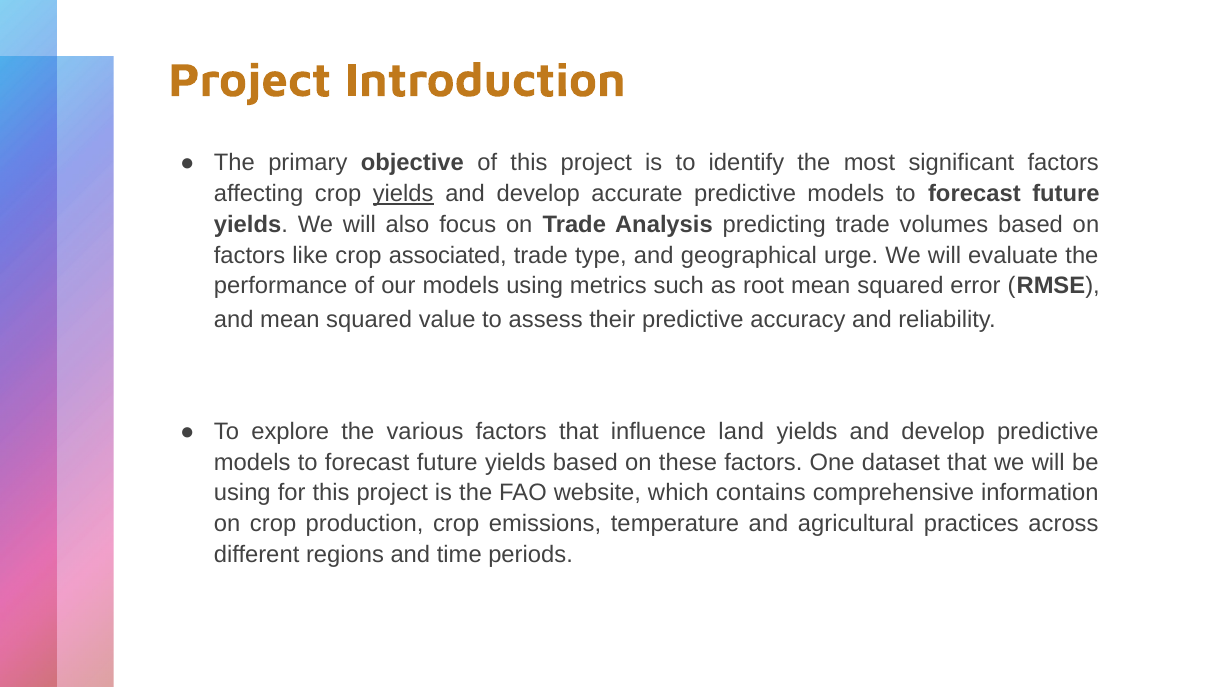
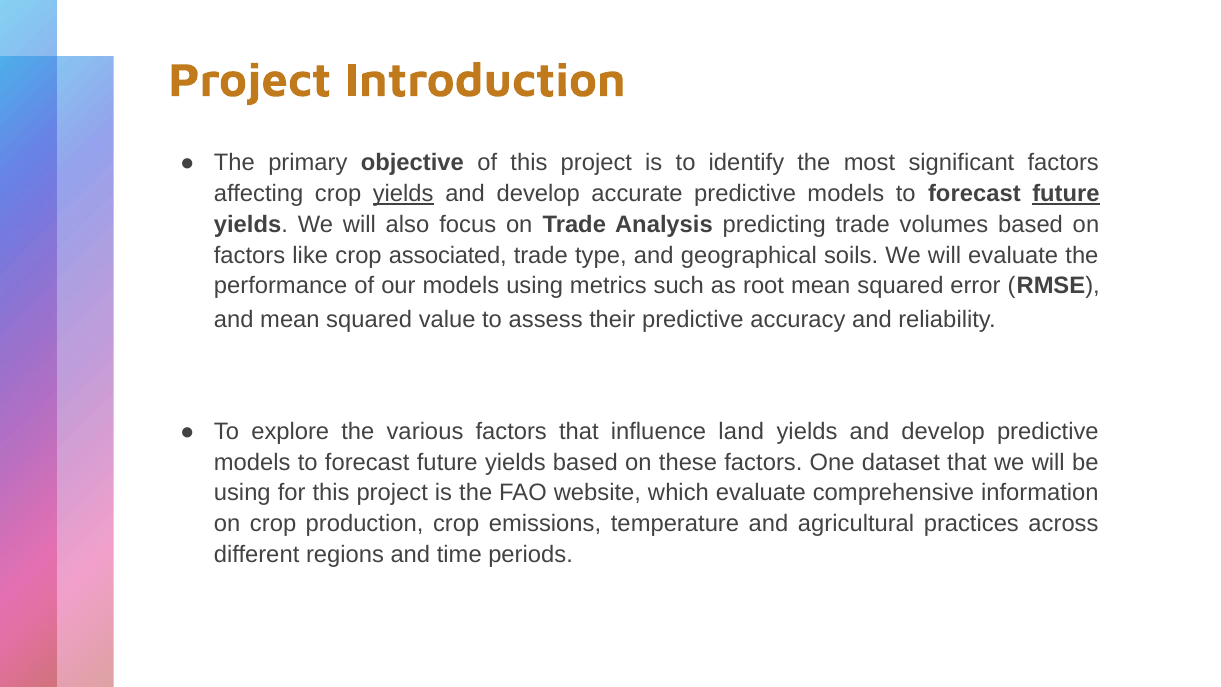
future at (1066, 194) underline: none -> present
urge: urge -> soils
which contains: contains -> evaluate
